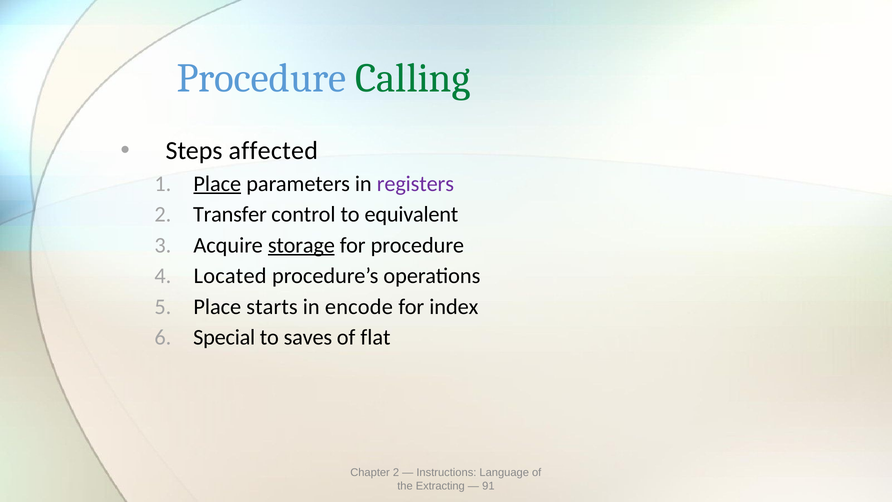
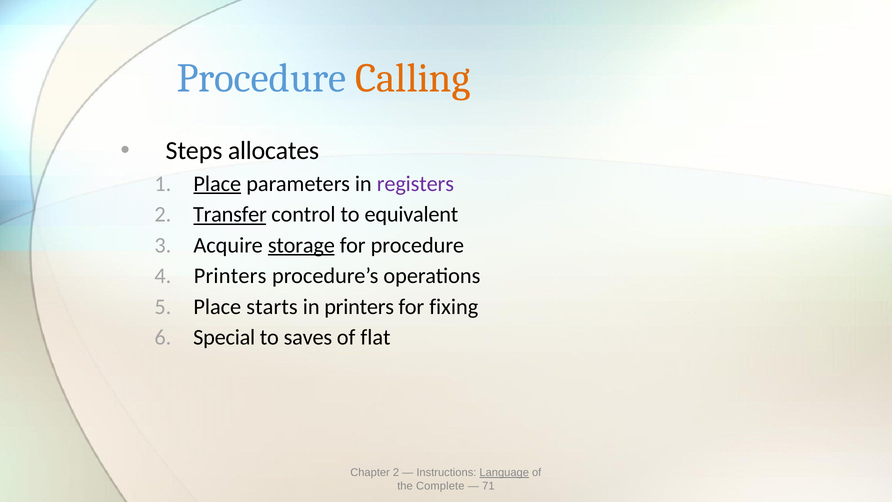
Calling colour: green -> orange
affected: affected -> allocates
Transfer underline: none -> present
Located at (230, 276): Located -> Printers
in encode: encode -> printers
index: index -> fixing
Language underline: none -> present
Extracting: Extracting -> Complete
91: 91 -> 71
